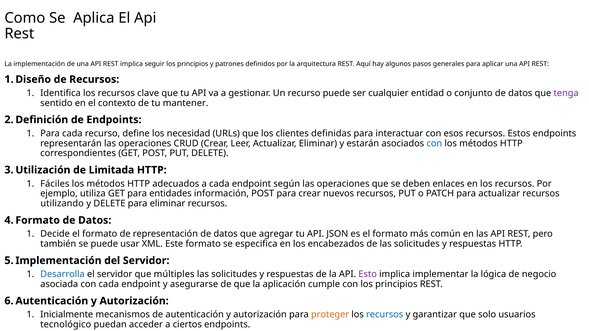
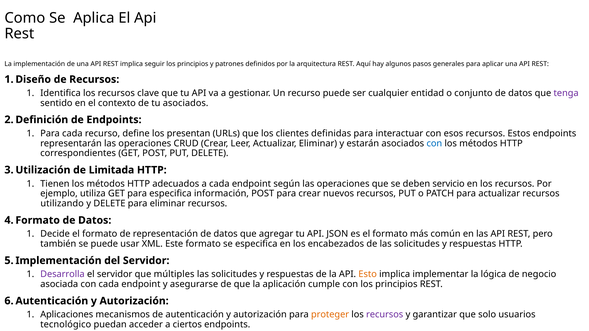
tu mantener: mantener -> asociados
necesidad: necesidad -> presentan
Fáciles: Fáciles -> Tienen
enlaces: enlaces -> servicio
para entidades: entidades -> especifica
Desarrolla colour: blue -> purple
Esto colour: purple -> orange
Inicialmente: Inicialmente -> Aplicaciones
recursos at (385, 315) colour: blue -> purple
